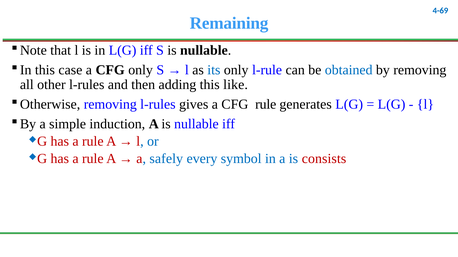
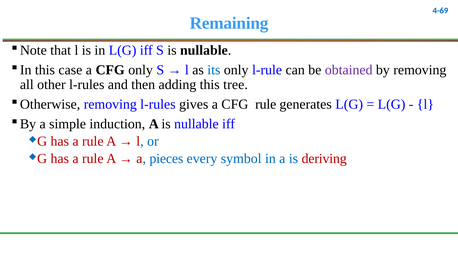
obtained colour: blue -> purple
like: like -> tree
safely: safely -> pieces
consists: consists -> deriving
